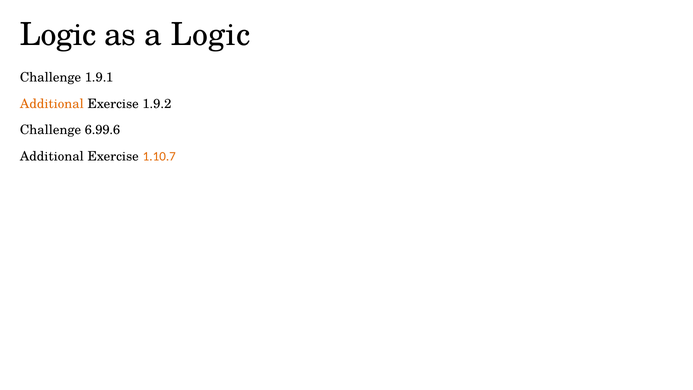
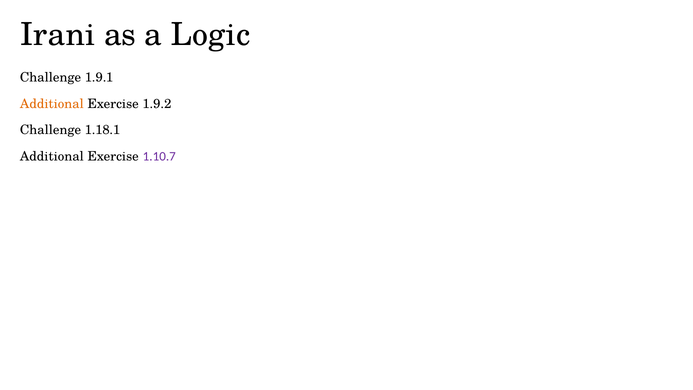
Logic at (58, 35): Logic -> Irani
6.99.6: 6.99.6 -> 1.18.1
1.10.7 colour: orange -> purple
